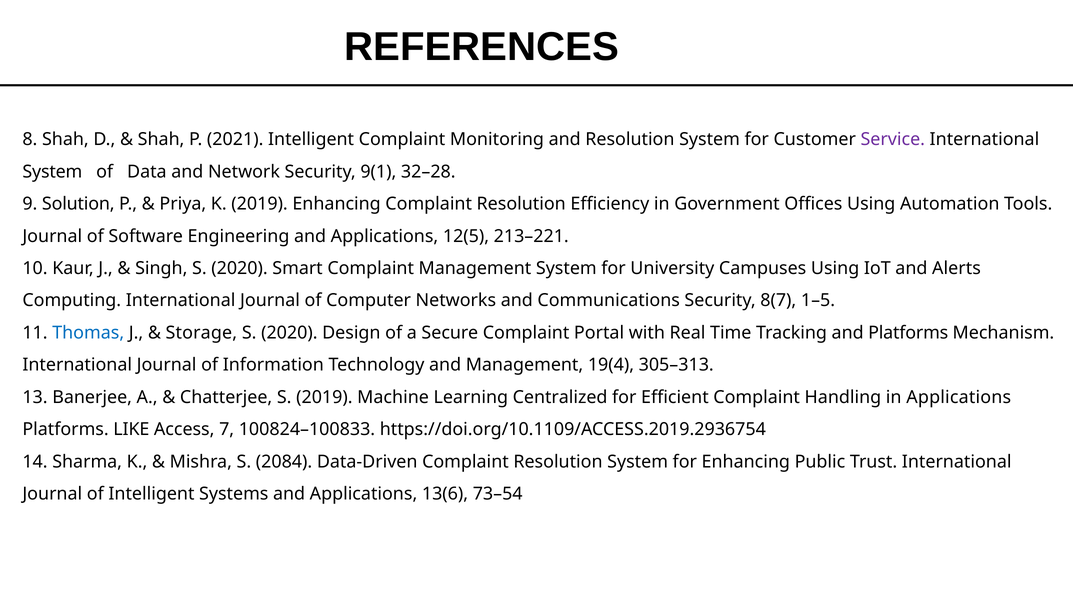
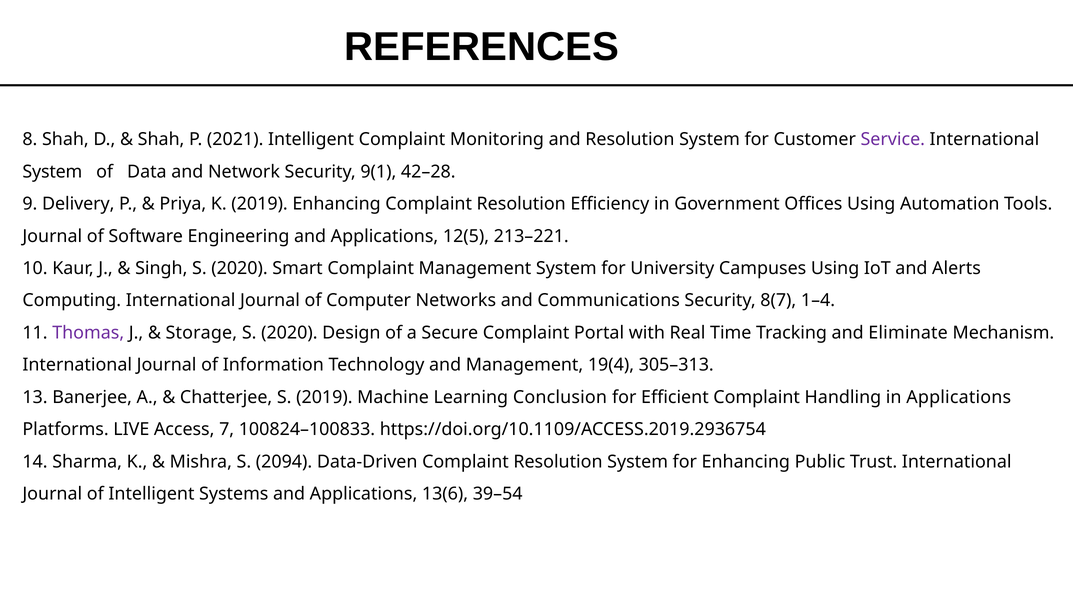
32–28: 32–28 -> 42–28
Solution: Solution -> Delivery
1–5: 1–5 -> 1–4
Thomas colour: blue -> purple
and Platforms: Platforms -> Eliminate
Centralized: Centralized -> Conclusion
LIKE: LIKE -> LIVE
2084: 2084 -> 2094
73–54: 73–54 -> 39–54
